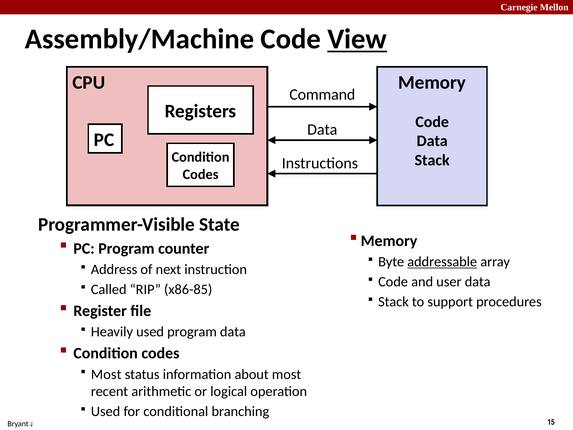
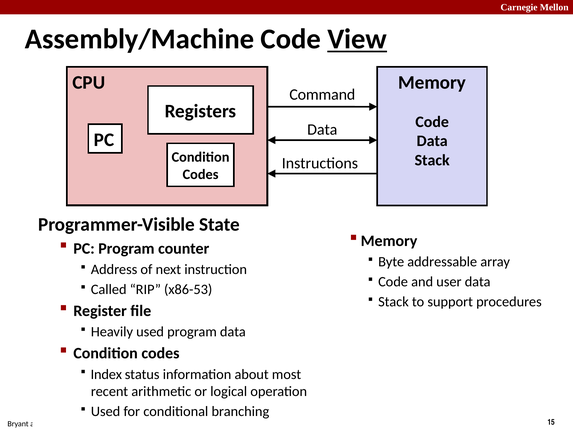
addressable underline: present -> none
x86-85: x86-85 -> x86-53
Most at (106, 374): Most -> Index
